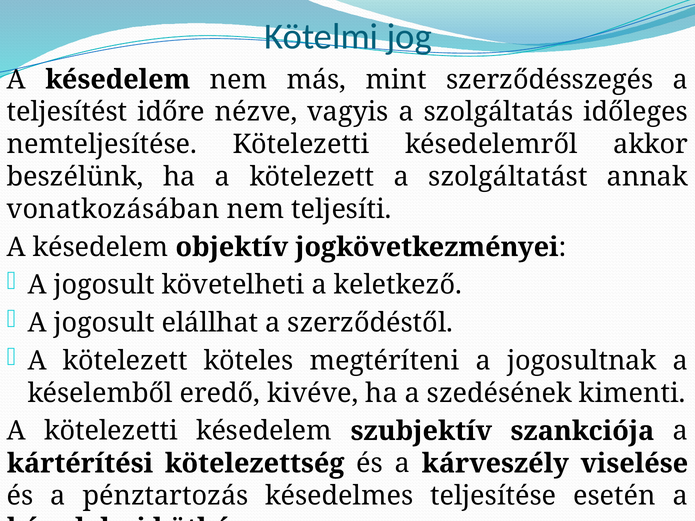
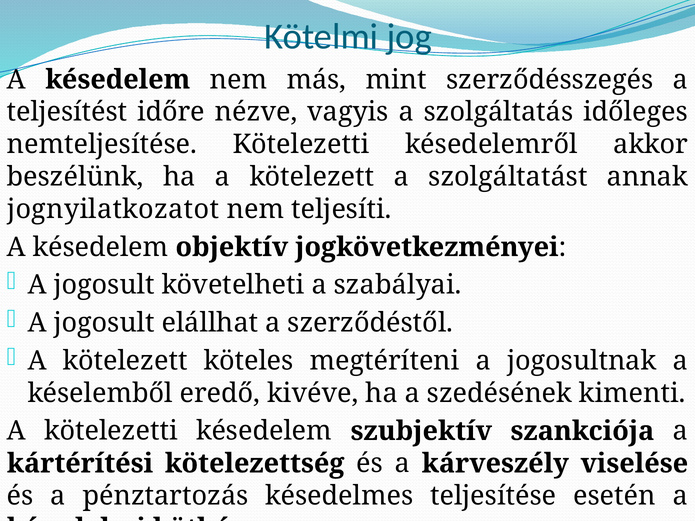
vonatkozásában: vonatkozásában -> jognyilatkozatot
keletkező: keletkező -> szabályai
